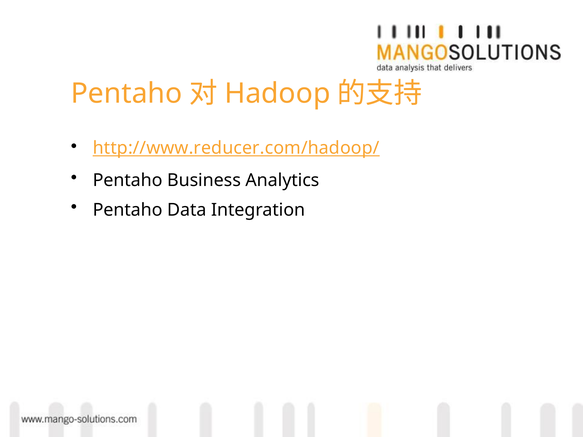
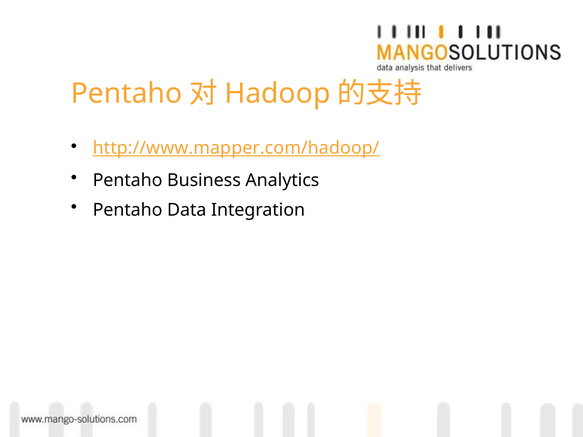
http://www.reducer.com/hadoop/: http://www.reducer.com/hadoop/ -> http://www.mapper.com/hadoop/
